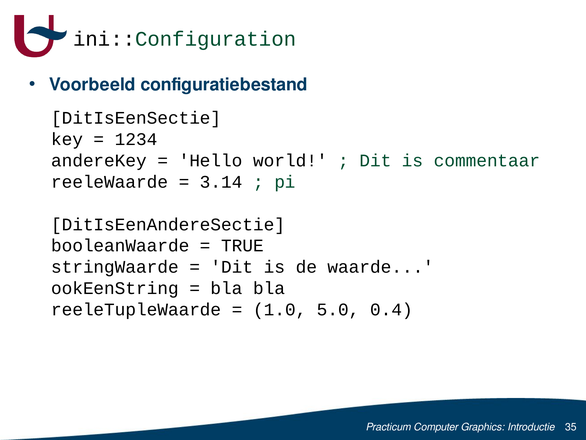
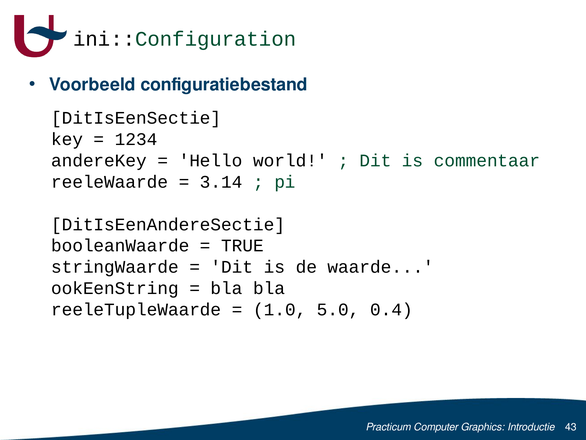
35: 35 -> 43
